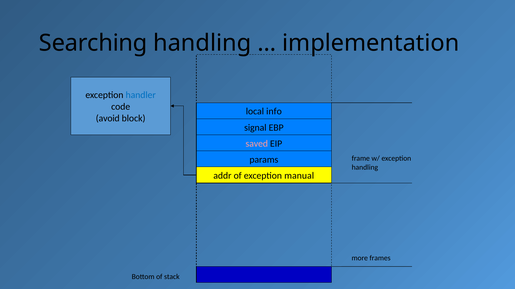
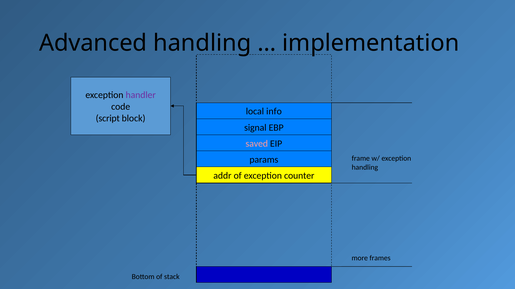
Searching: Searching -> Advanced
handler colour: blue -> purple
avoid: avoid -> script
manual: manual -> counter
